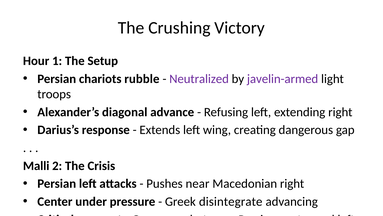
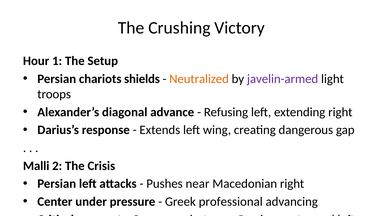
rubble: rubble -> shields
Neutralized colour: purple -> orange
disintegrate: disintegrate -> professional
